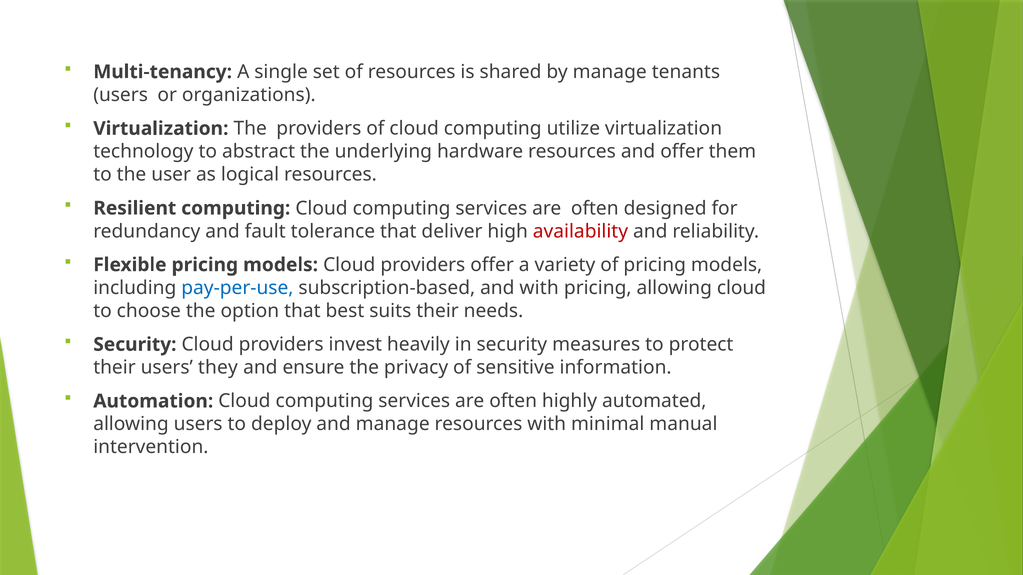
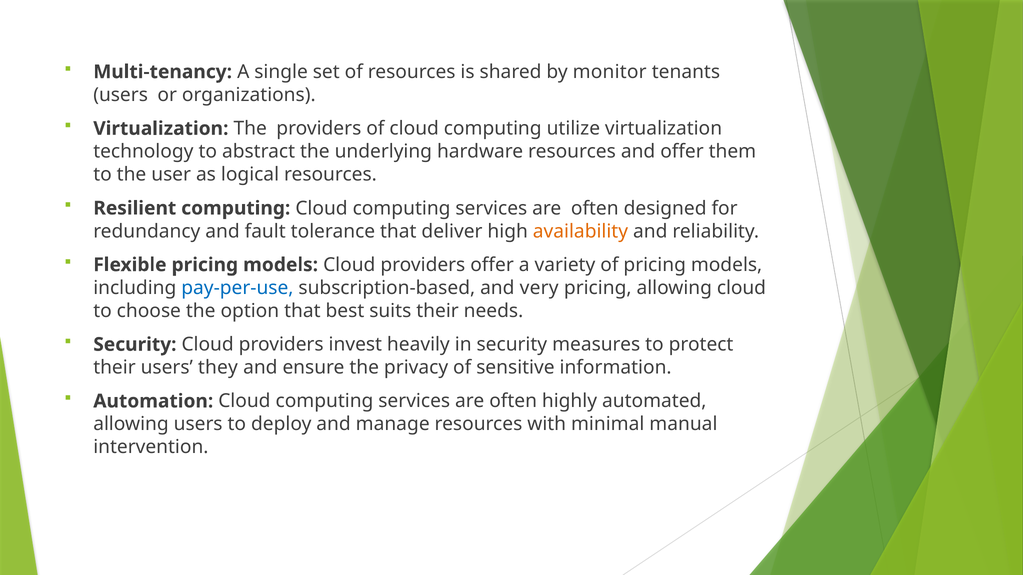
by manage: manage -> monitor
availability colour: red -> orange
and with: with -> very
